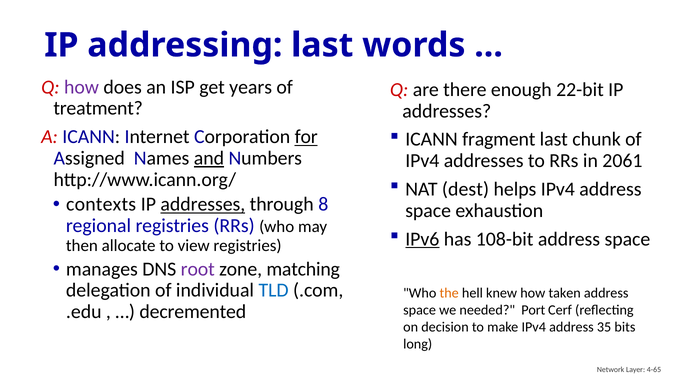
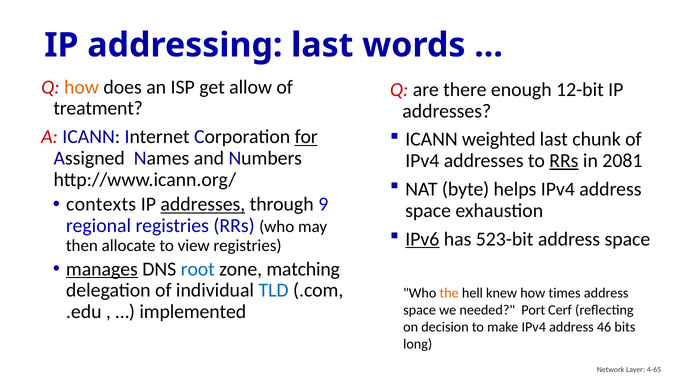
how at (82, 87) colour: purple -> orange
years: years -> allow
22-bit: 22-bit -> 12-bit
fragment: fragment -> weighted
and underline: present -> none
RRs at (564, 161) underline: none -> present
2061: 2061 -> 2081
dest: dest -> byte
8: 8 -> 9
108-bit: 108-bit -> 523-bit
manages underline: none -> present
root colour: purple -> blue
taken: taken -> times
decremented: decremented -> implemented
35: 35 -> 46
